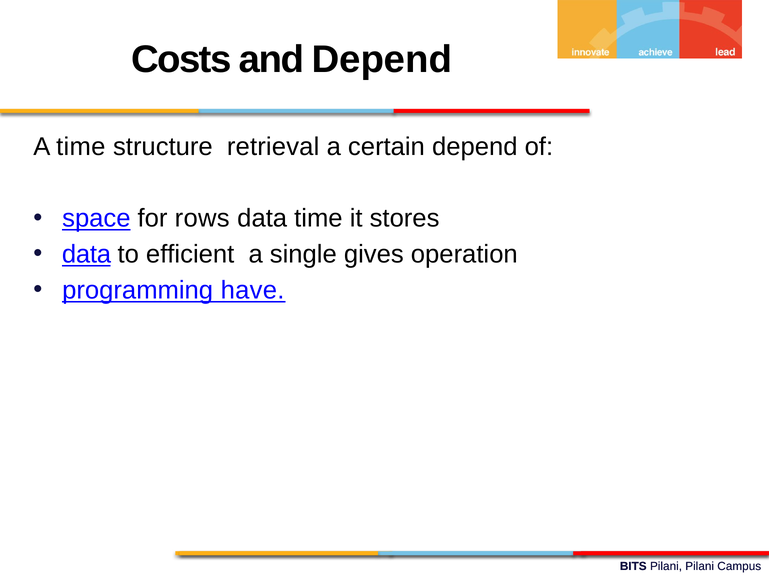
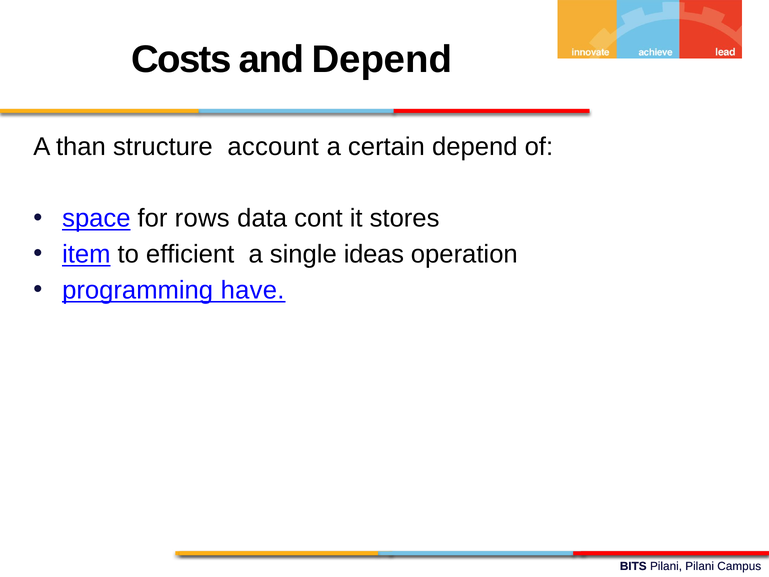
A time: time -> than
retrieval: retrieval -> account
data time: time -> cont
data at (86, 254): data -> item
gives: gives -> ideas
